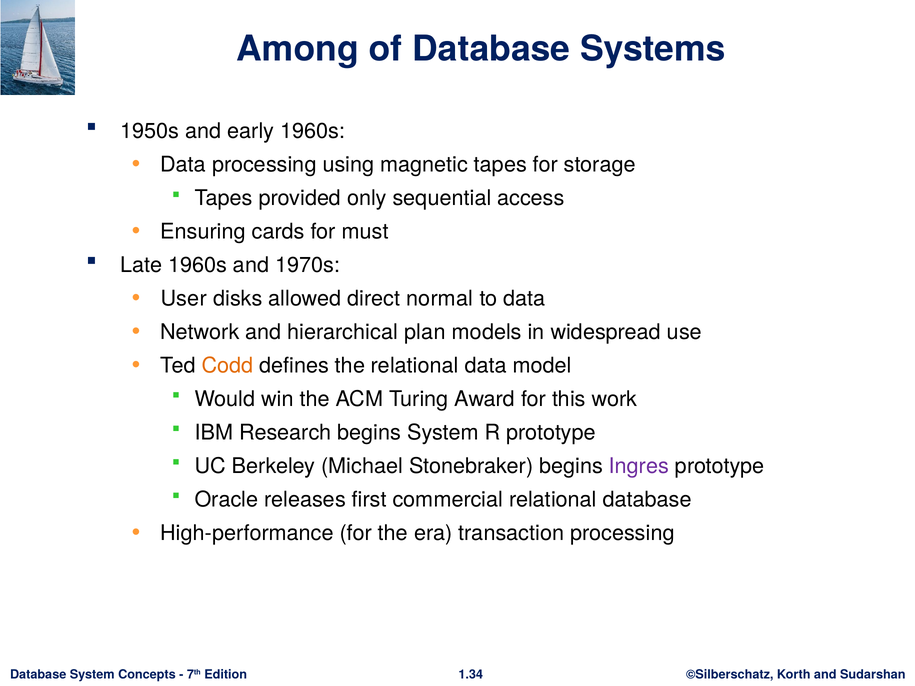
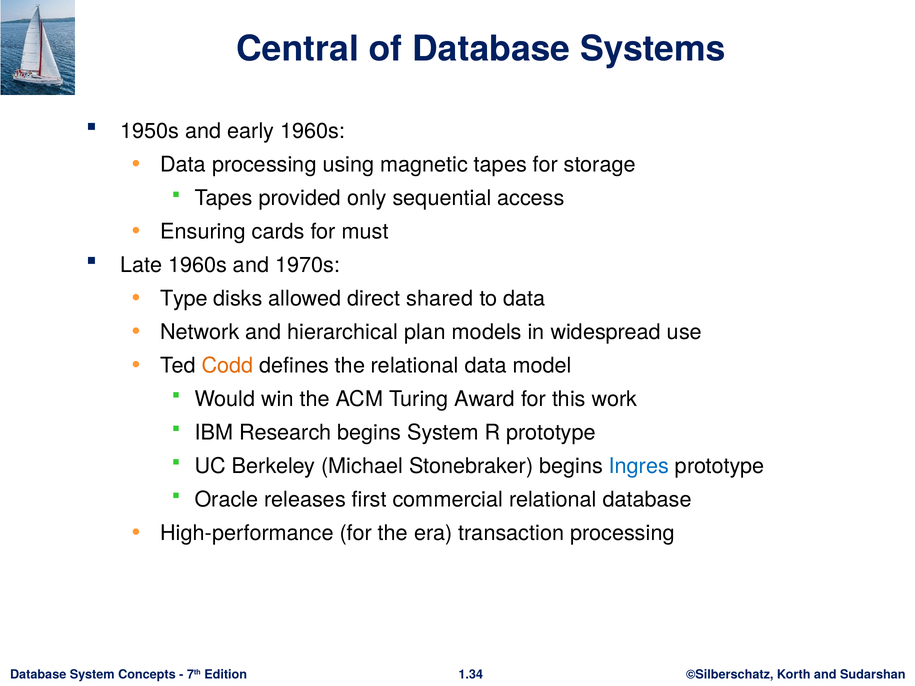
Among: Among -> Central
User: User -> Type
normal: normal -> shared
Ingres colour: purple -> blue
